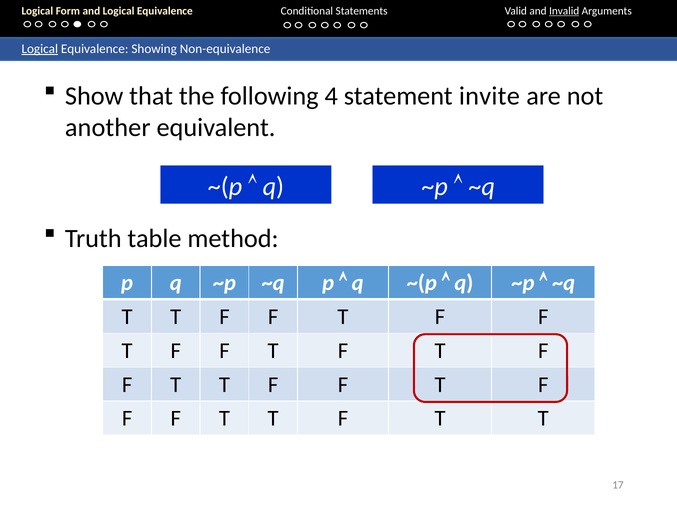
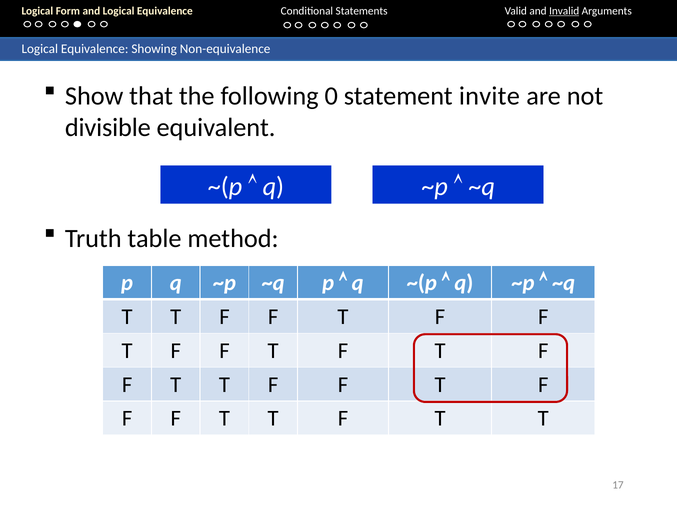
Logical at (40, 49) underline: present -> none
4: 4 -> 0
another: another -> divisible
